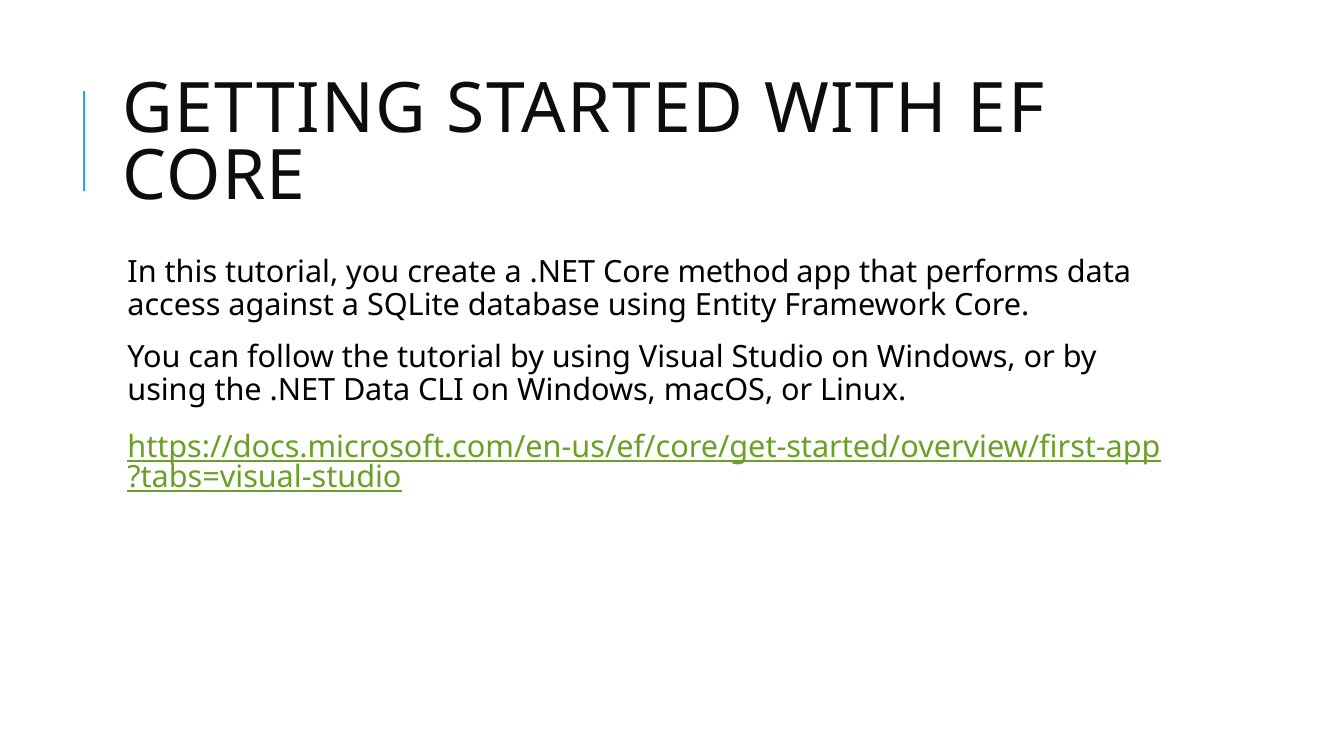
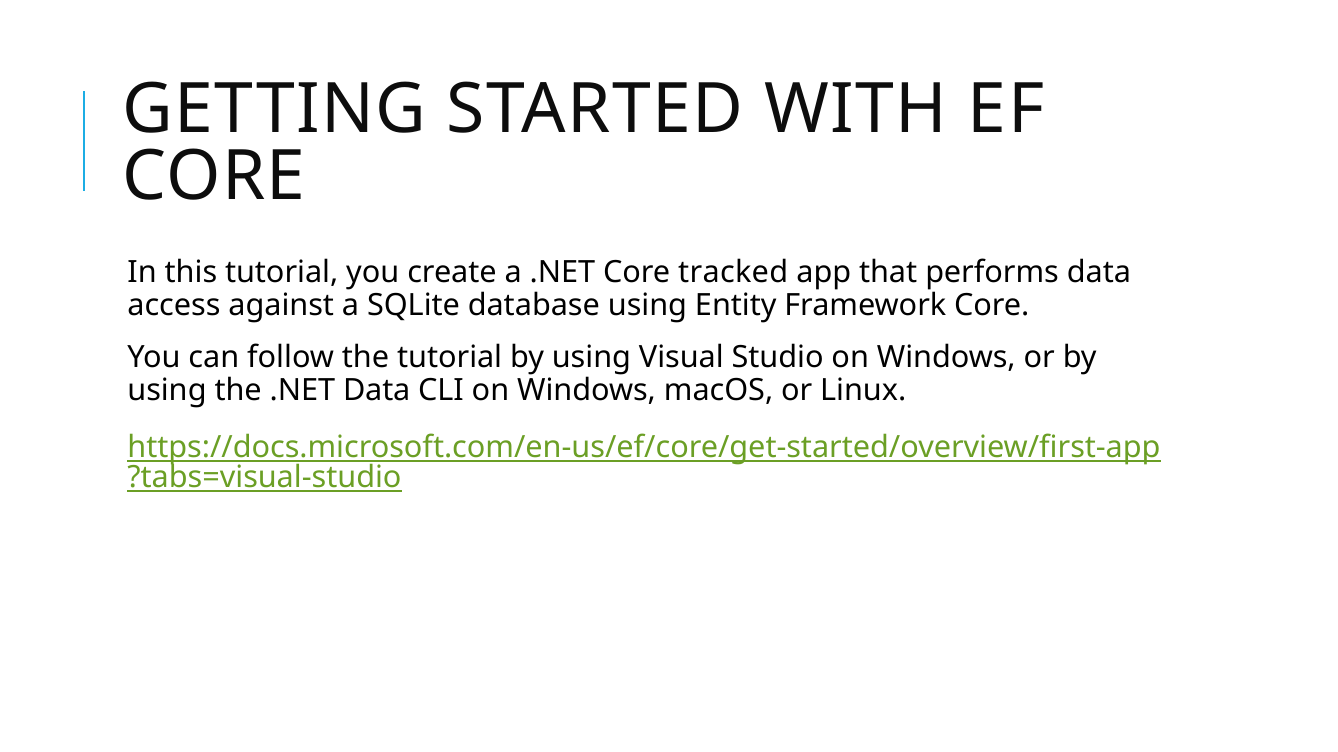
method: method -> tracked
